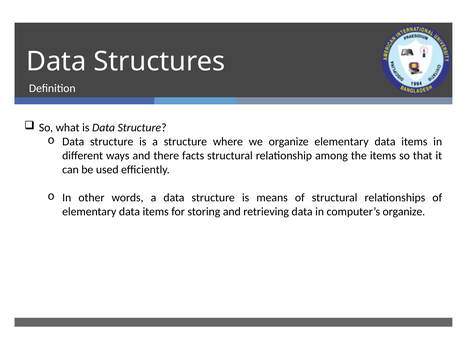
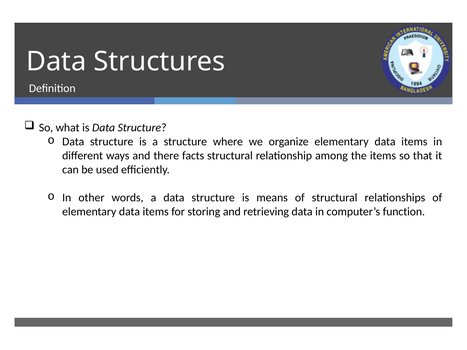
computer’s organize: organize -> function
